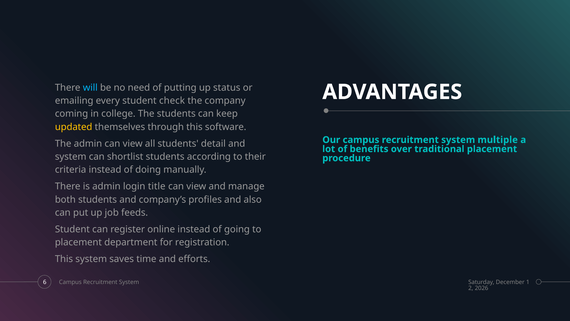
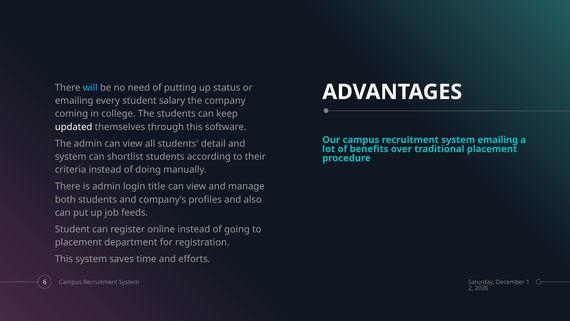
check: check -> salary
updated colour: yellow -> white
system multiple: multiple -> emailing
